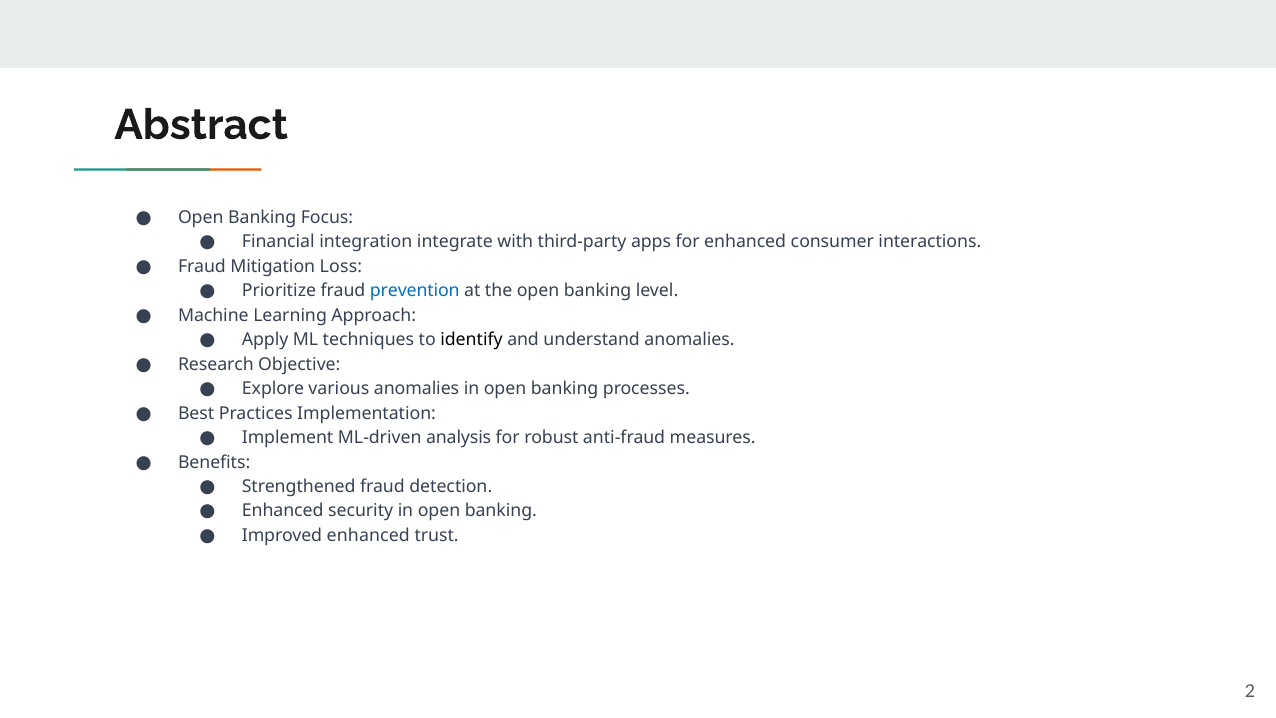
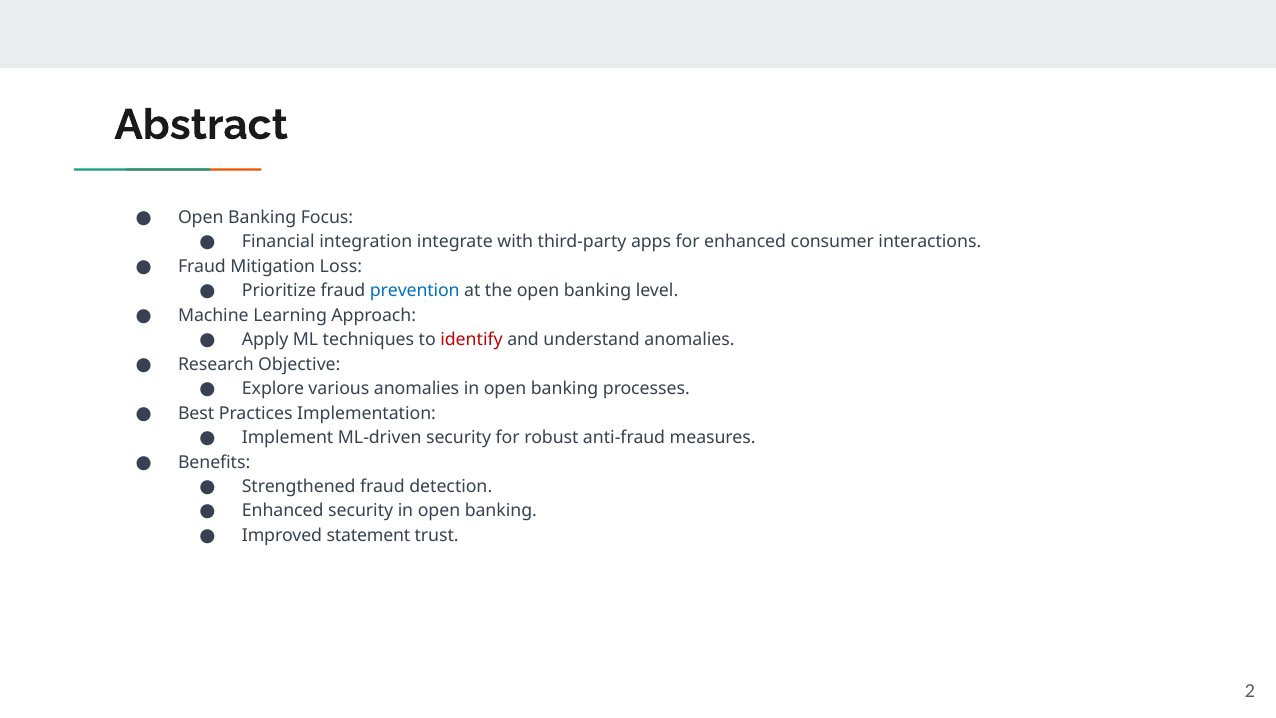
identify colour: black -> red
ML-driven analysis: analysis -> security
Improved enhanced: enhanced -> statement
